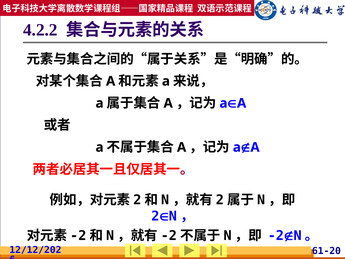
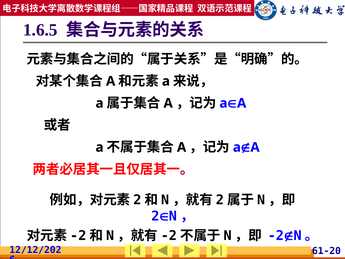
4.2.2: 4.2.2 -> 1.6.5
